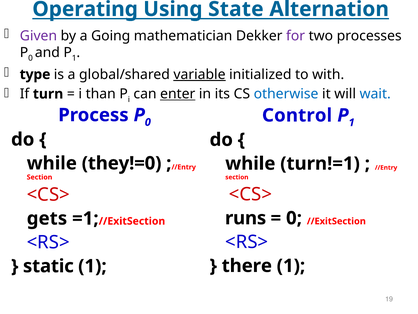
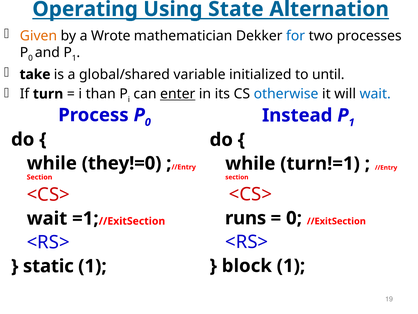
Given colour: purple -> orange
Going: Going -> Wrote
for colour: purple -> blue
type: type -> take
variable underline: present -> none
with: with -> until
Control: Control -> Instead
gets at (47, 218): gets -> wait
there: there -> block
